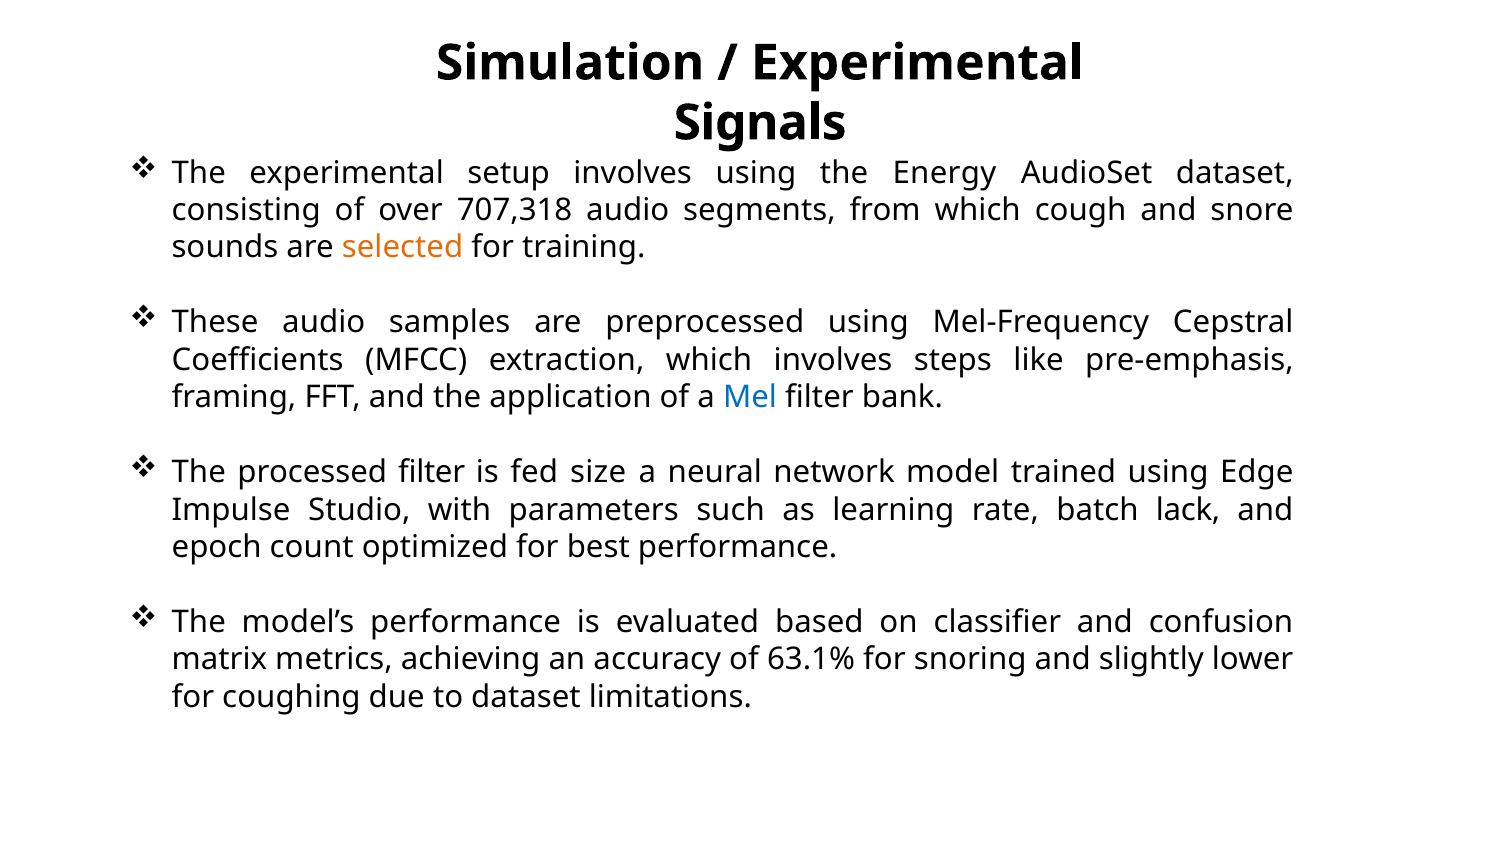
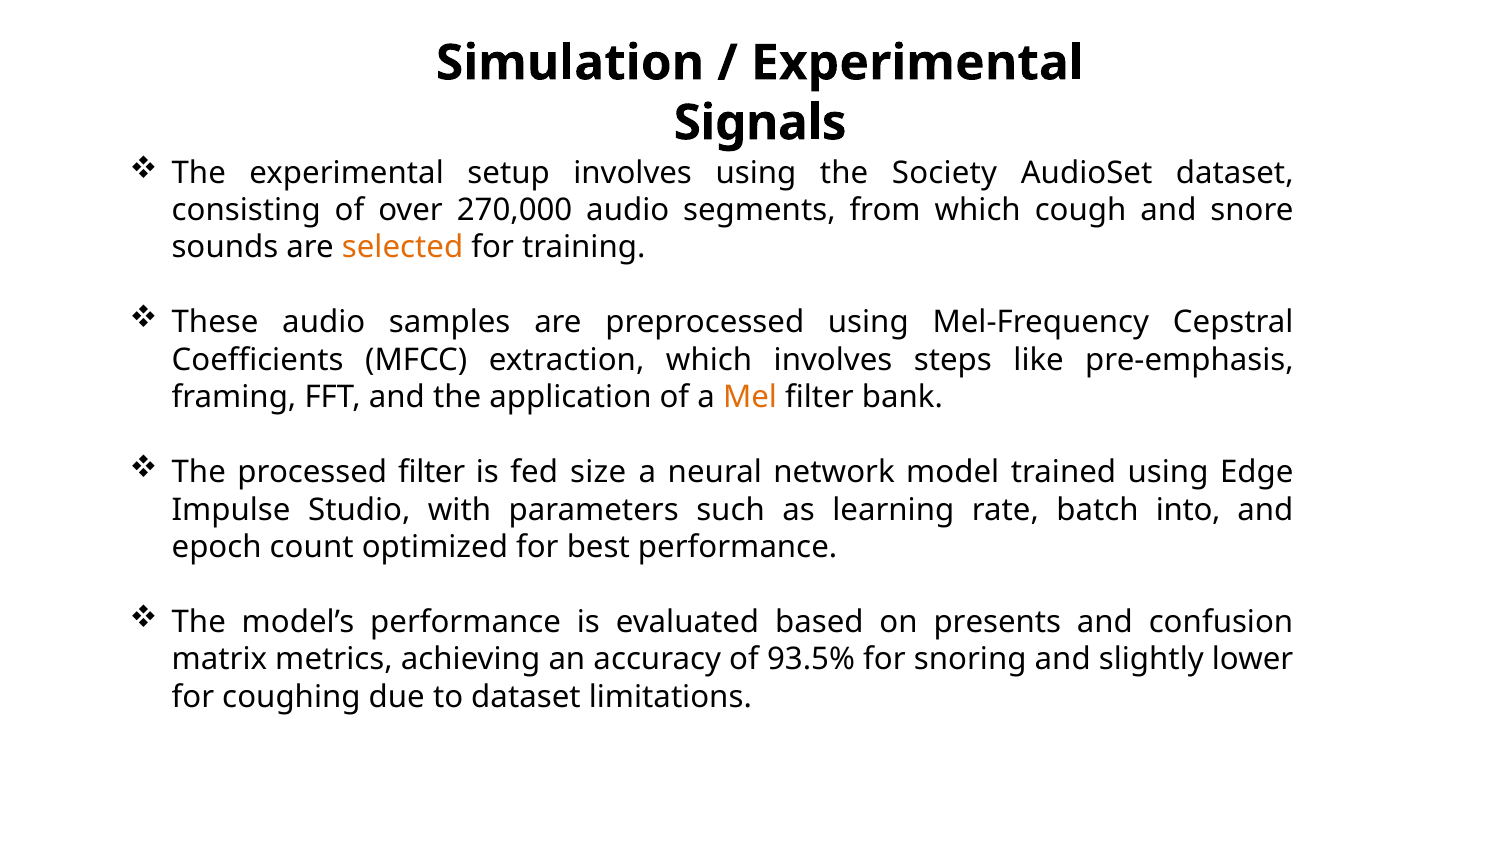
Energy: Energy -> Society
707,318: 707,318 -> 270,000
Mel colour: blue -> orange
lack: lack -> into
classifier: classifier -> presents
63.1%: 63.1% -> 93.5%
